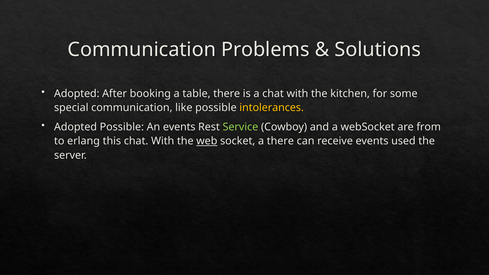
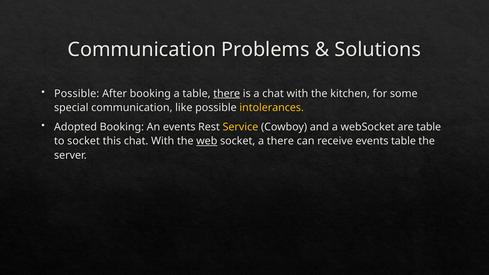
Adopted at (77, 94): Adopted -> Possible
there at (227, 94) underline: none -> present
Adopted Possible: Possible -> Booking
Service colour: light green -> yellow
are from: from -> table
to erlang: erlang -> socket
events used: used -> table
